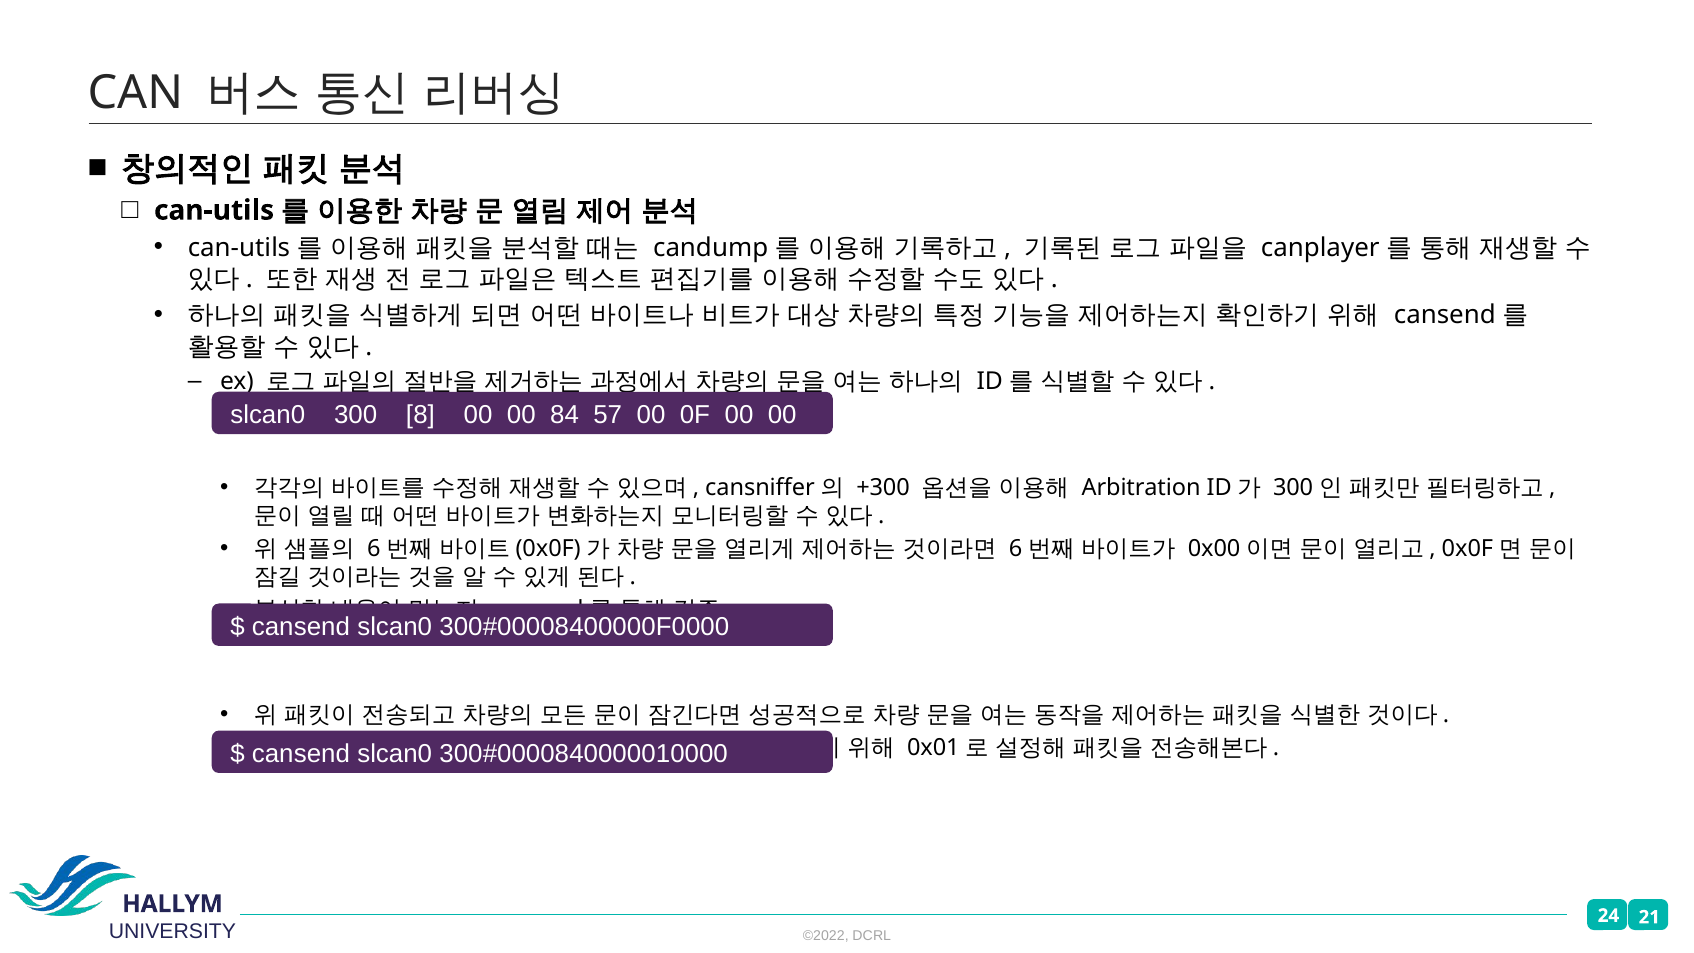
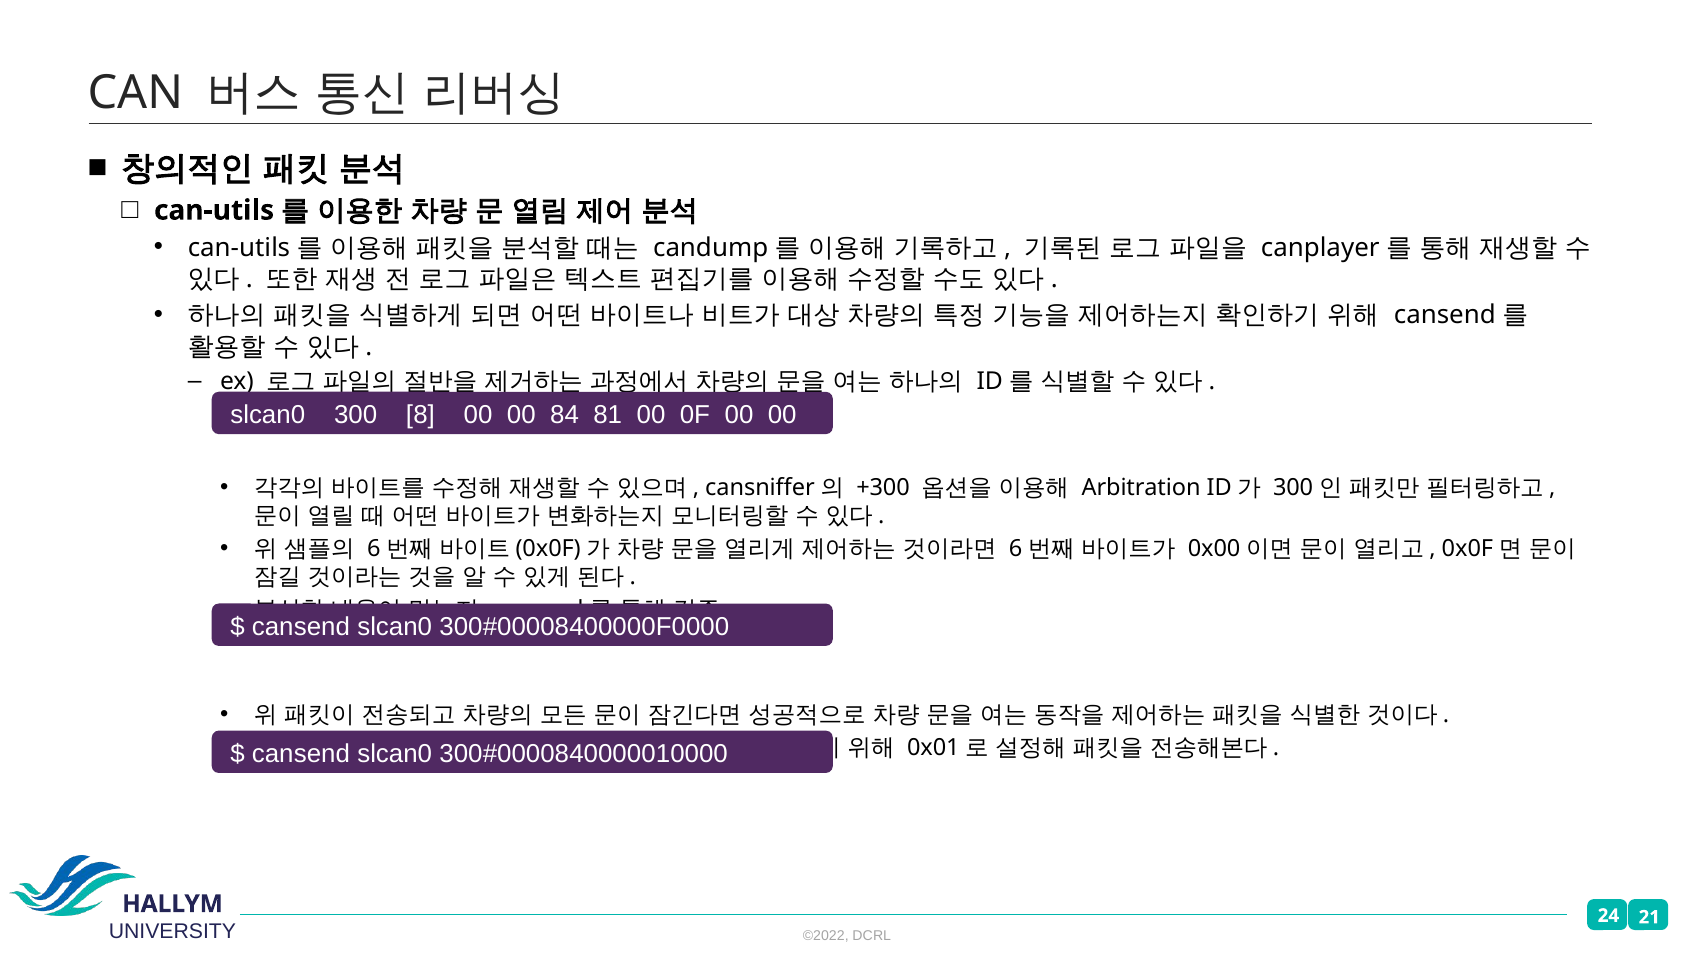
57: 57 -> 81
